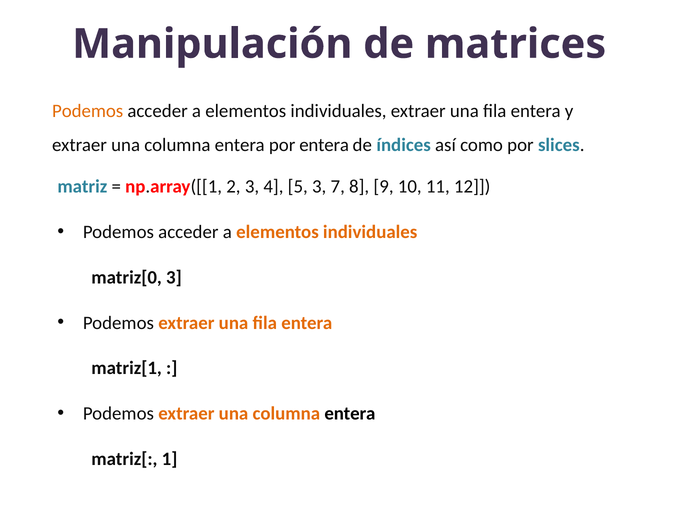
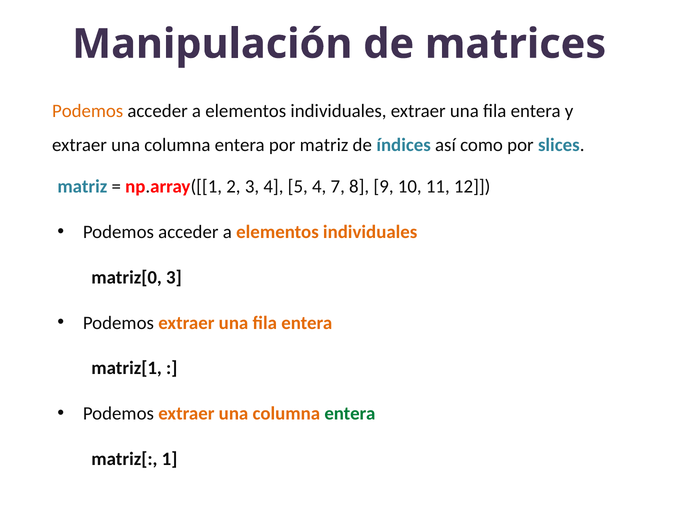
por entera: entera -> matriz
5 3: 3 -> 4
entera at (350, 413) colour: black -> green
